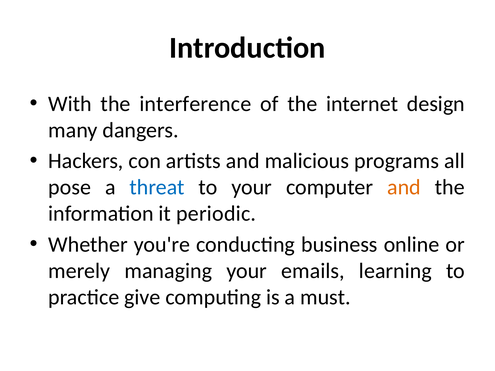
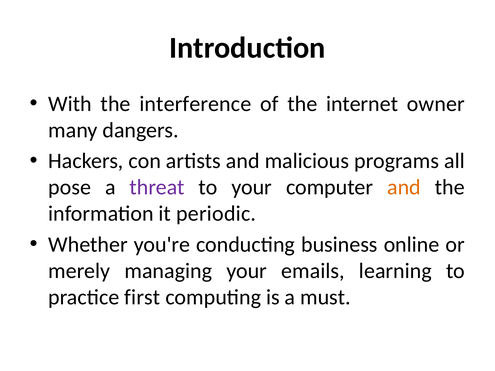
design: design -> owner
threat colour: blue -> purple
give: give -> first
